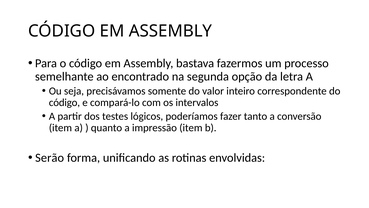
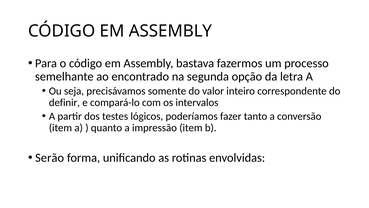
código at (64, 102): código -> definir
